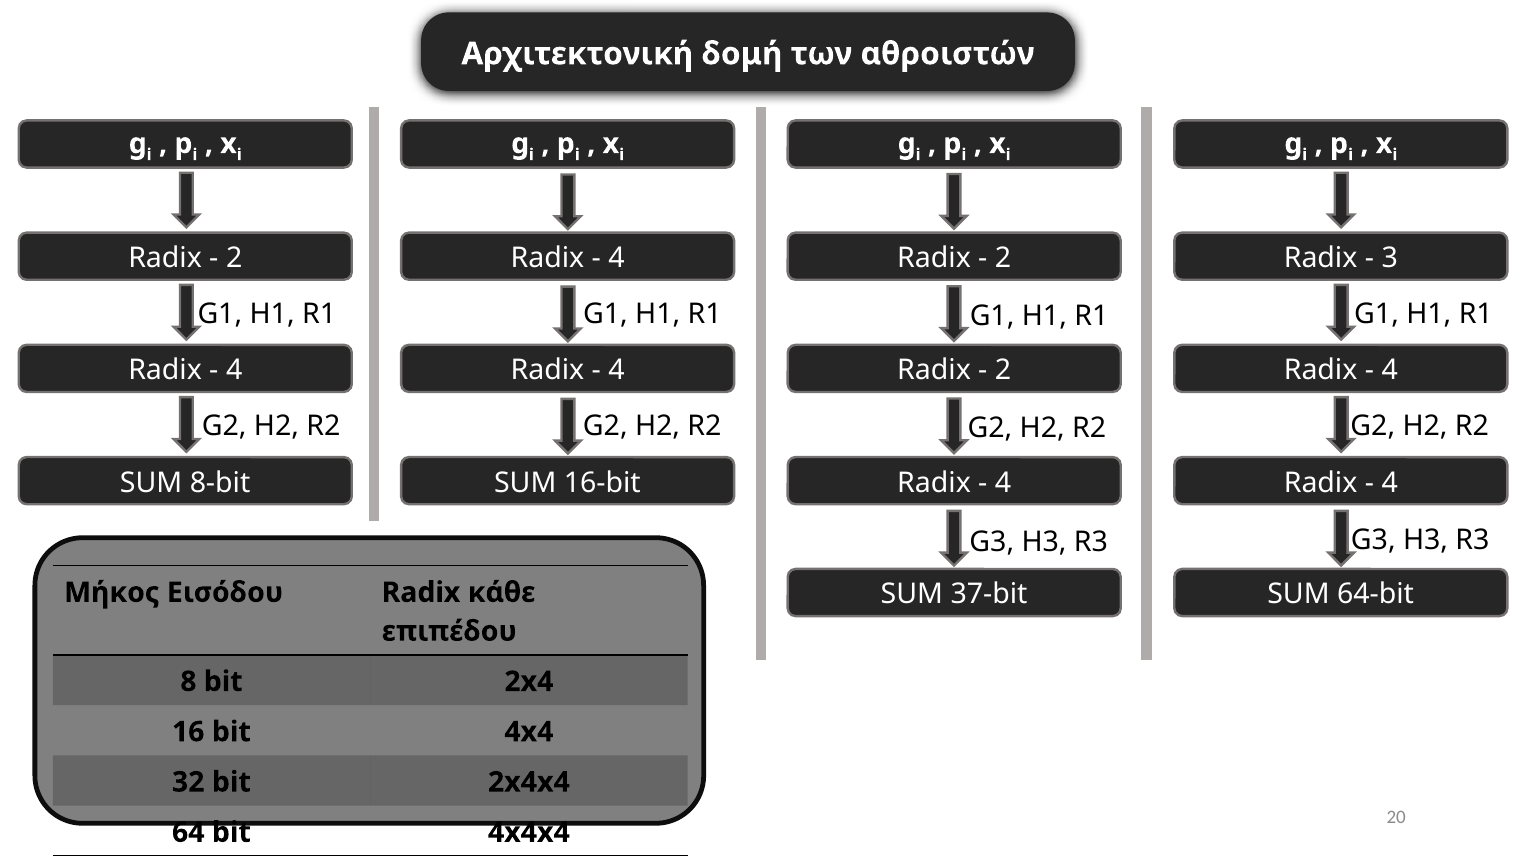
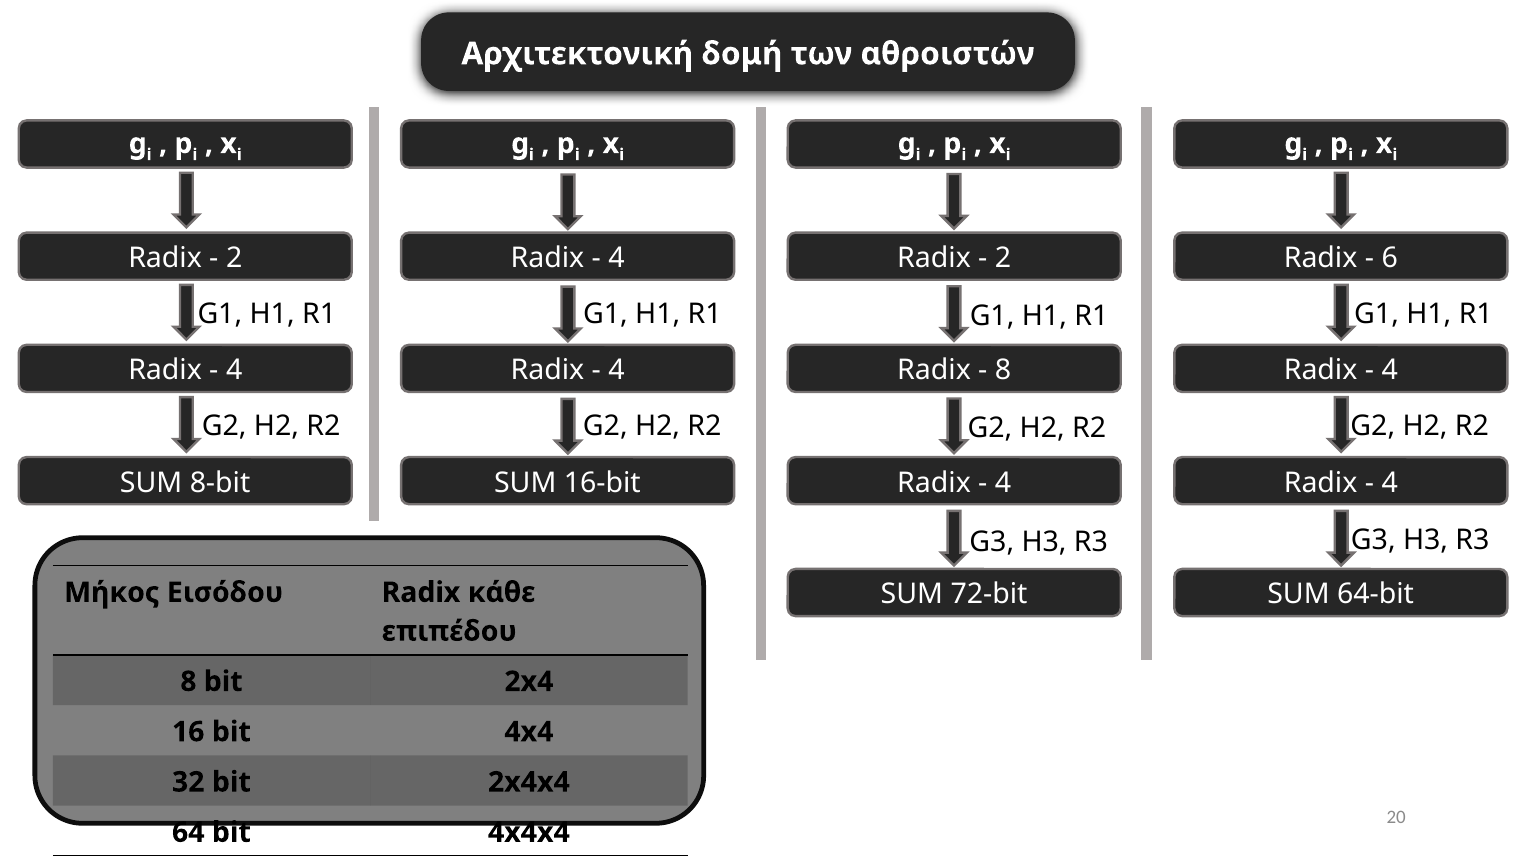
3: 3 -> 6
2 at (1003, 370): 2 -> 8
37-bit: 37-bit -> 72-bit
